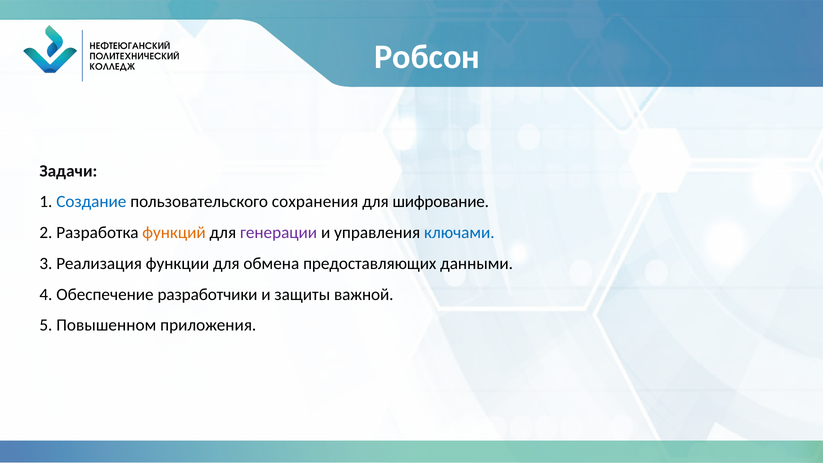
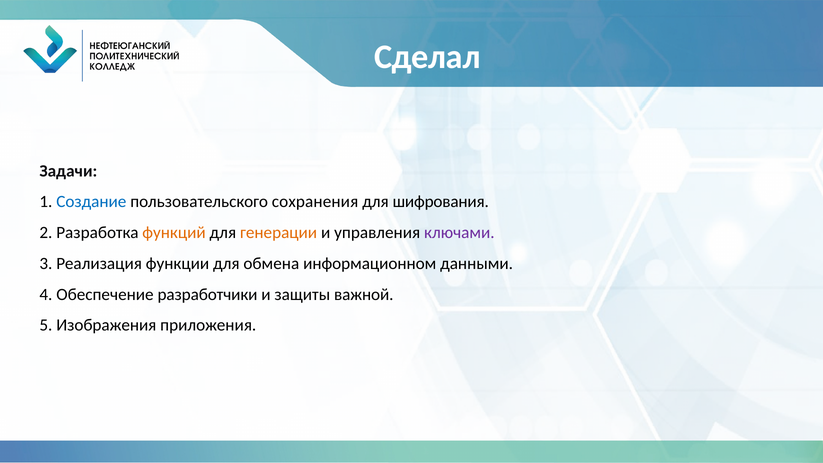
Робсон: Робсон -> Сделал
шифрование: шифрование -> шифрования
генерации colour: purple -> orange
ключами colour: blue -> purple
предоставляющих: предоставляющих -> информационном
Повышенном: Повышенном -> Изображения
